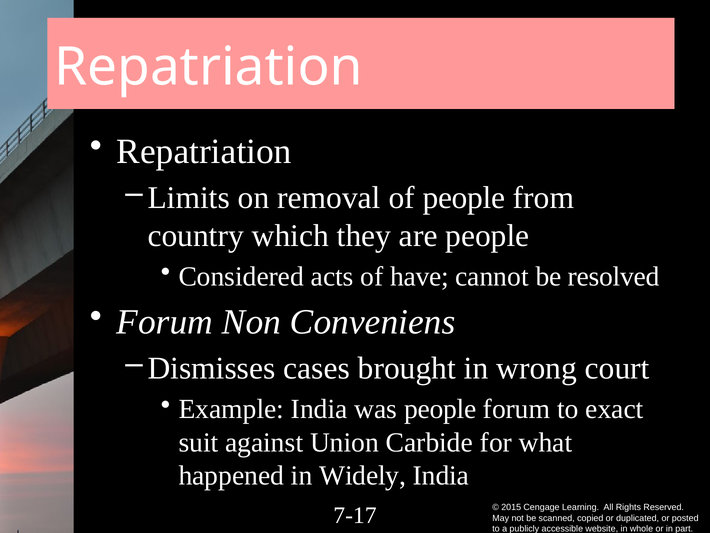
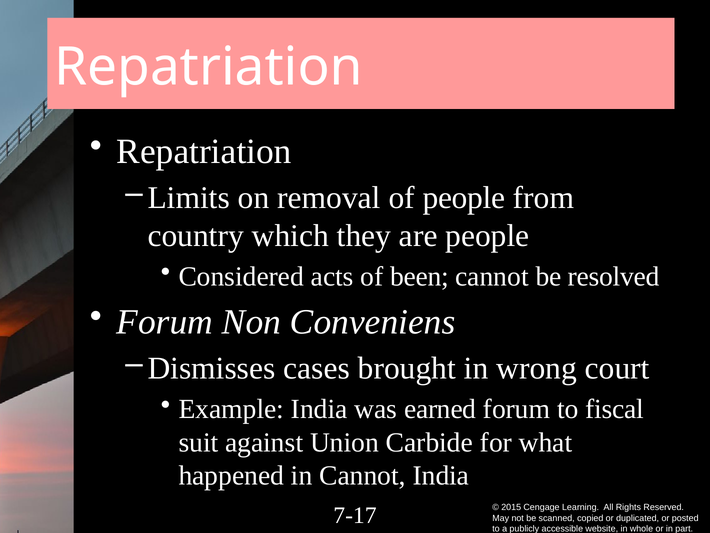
have: have -> been
was people: people -> earned
exact: exact -> fiscal
in Widely: Widely -> Cannot
